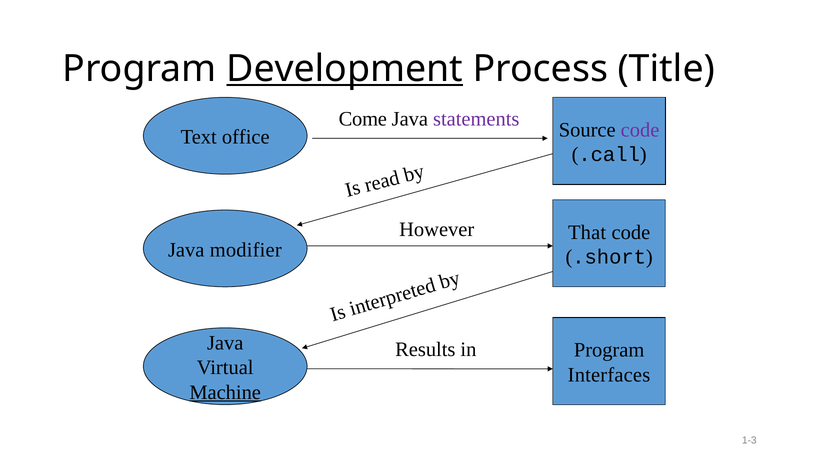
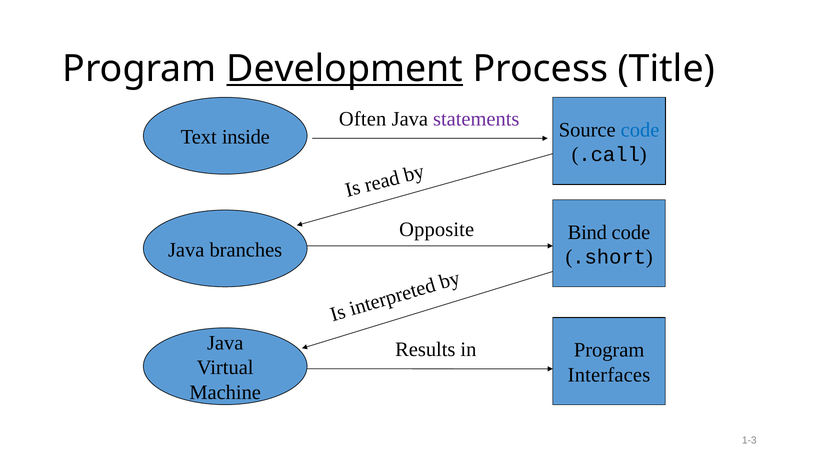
Come: Come -> Often
office: office -> inside
code at (640, 130) colour: purple -> blue
However: However -> Opposite
That: That -> Bind
modifier: modifier -> branches
Machine underline: present -> none
